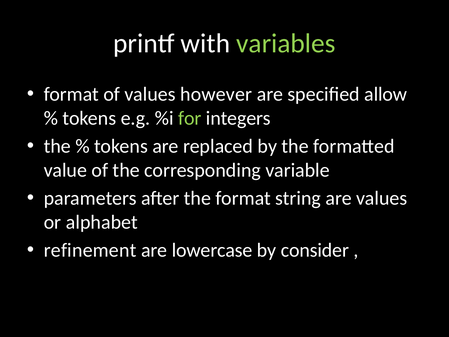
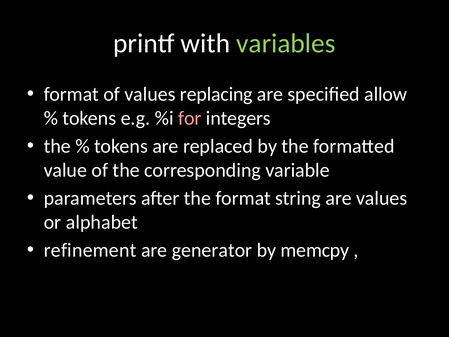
however: however -> replacing
for colour: light green -> pink
lowercase: lowercase -> generator
consider: consider -> memcpy
